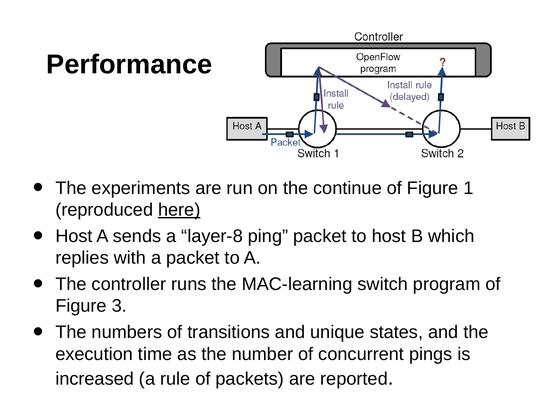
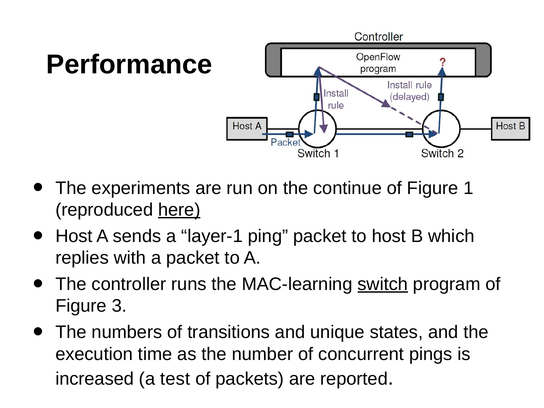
layer-8: layer-8 -> layer-1
switch underline: none -> present
rule: rule -> test
